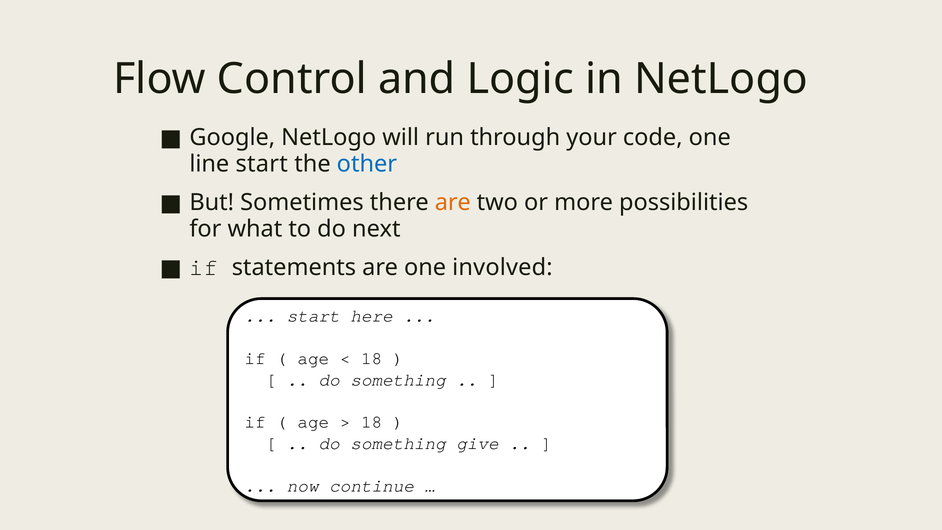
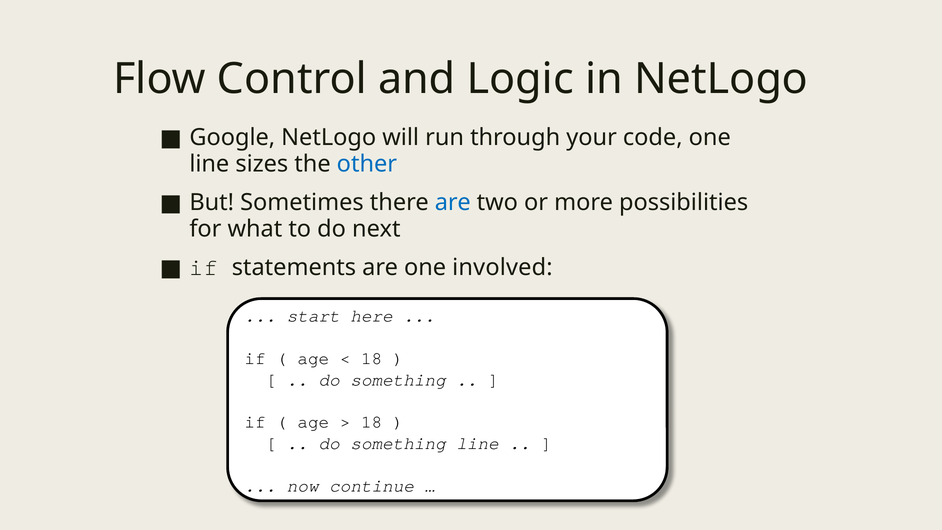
line start: start -> sizes
are at (453, 202) colour: orange -> blue
something give: give -> line
